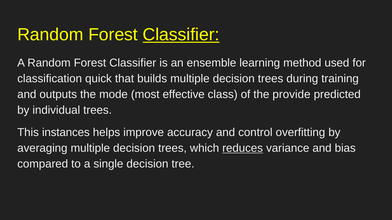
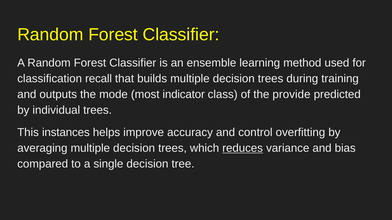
Classifier at (181, 35) underline: present -> none
quick: quick -> recall
effective: effective -> indicator
